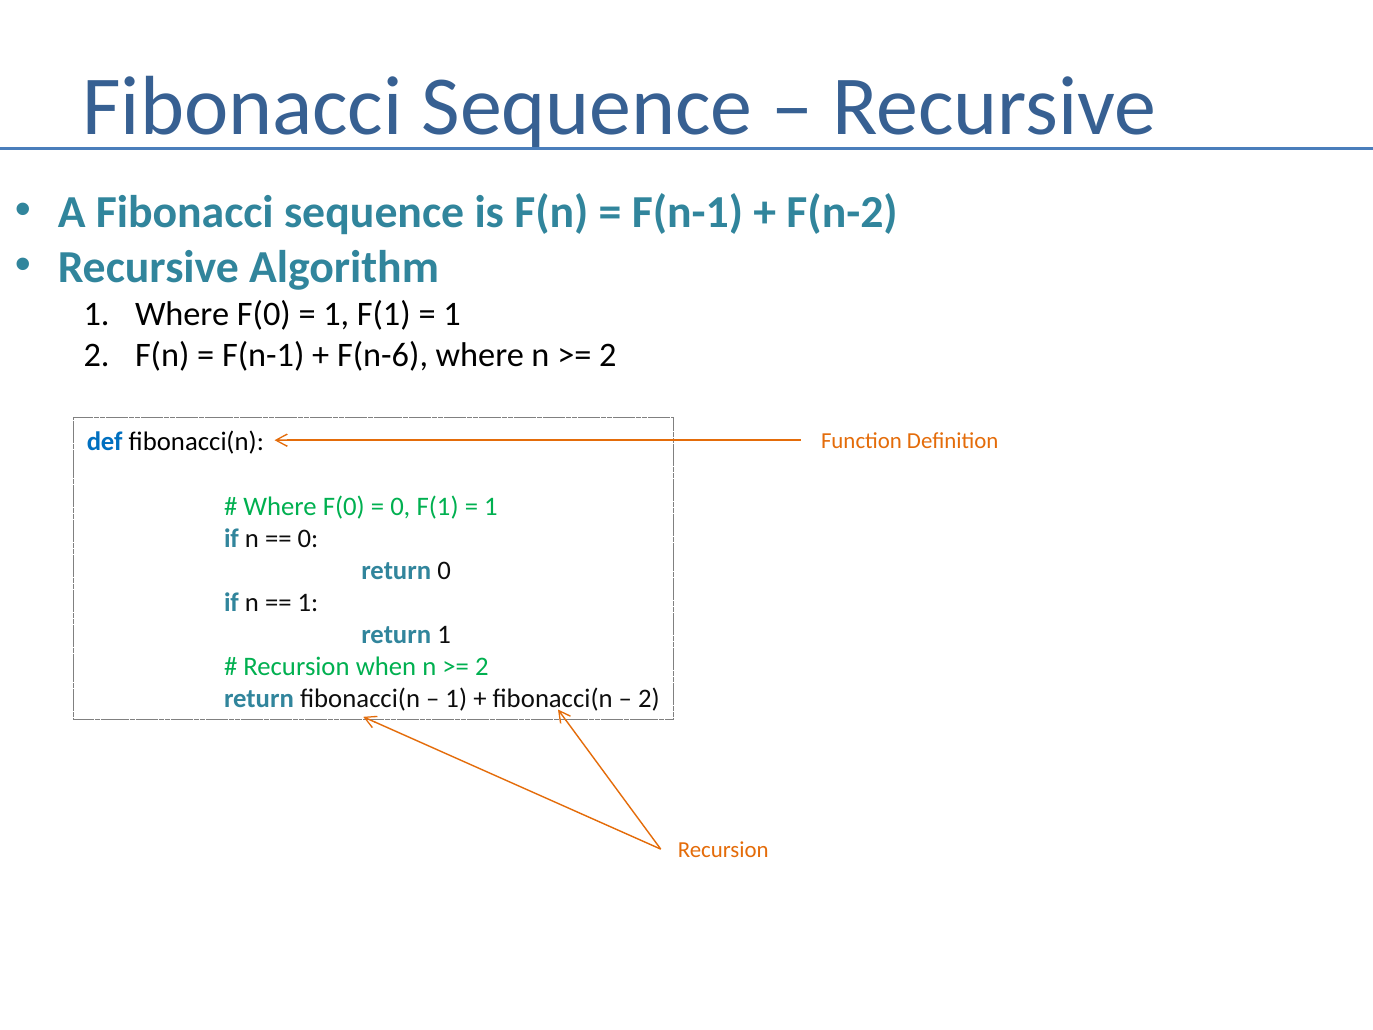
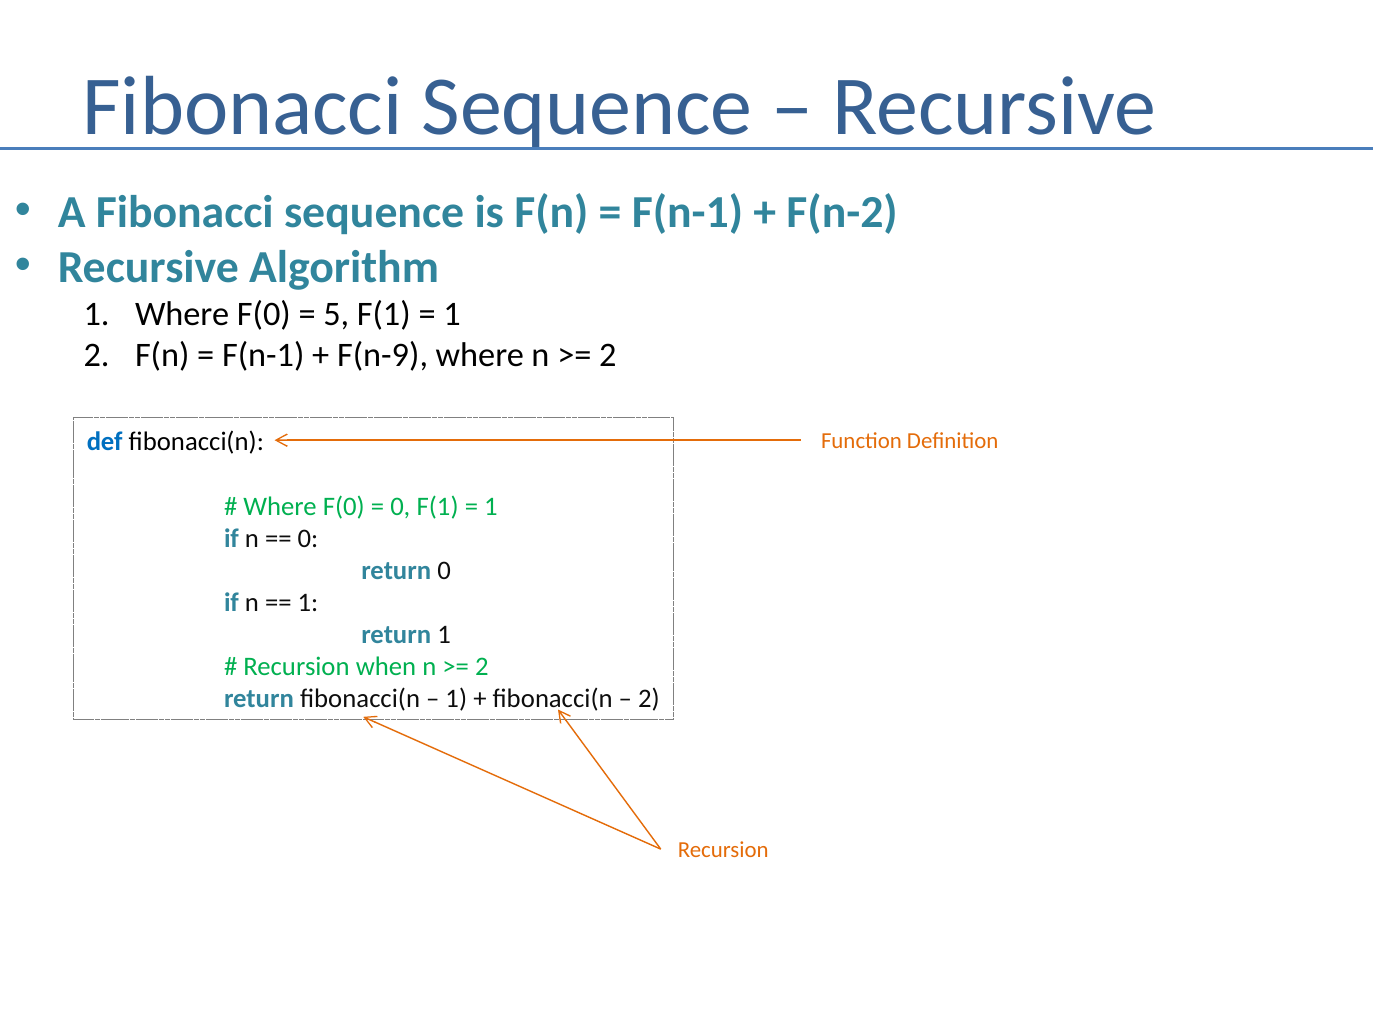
1 at (336, 314): 1 -> 5
F(n-6: F(n-6 -> F(n-9
